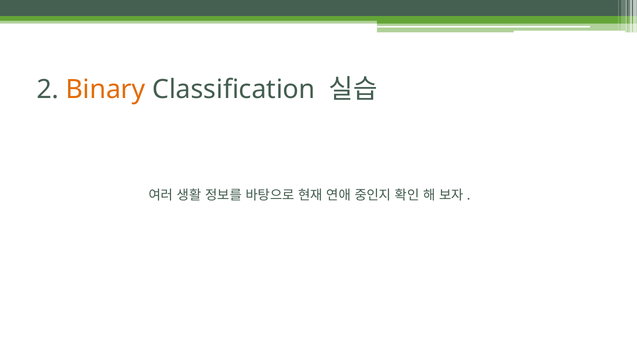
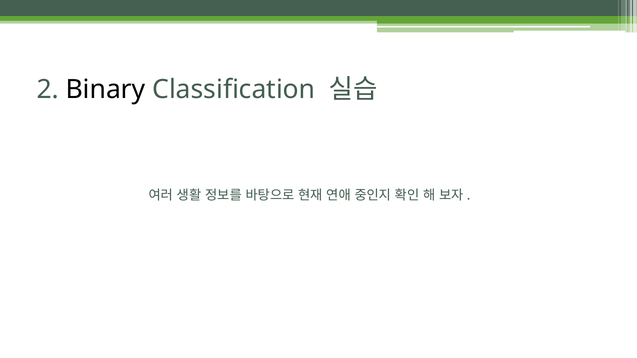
Binary colour: orange -> black
